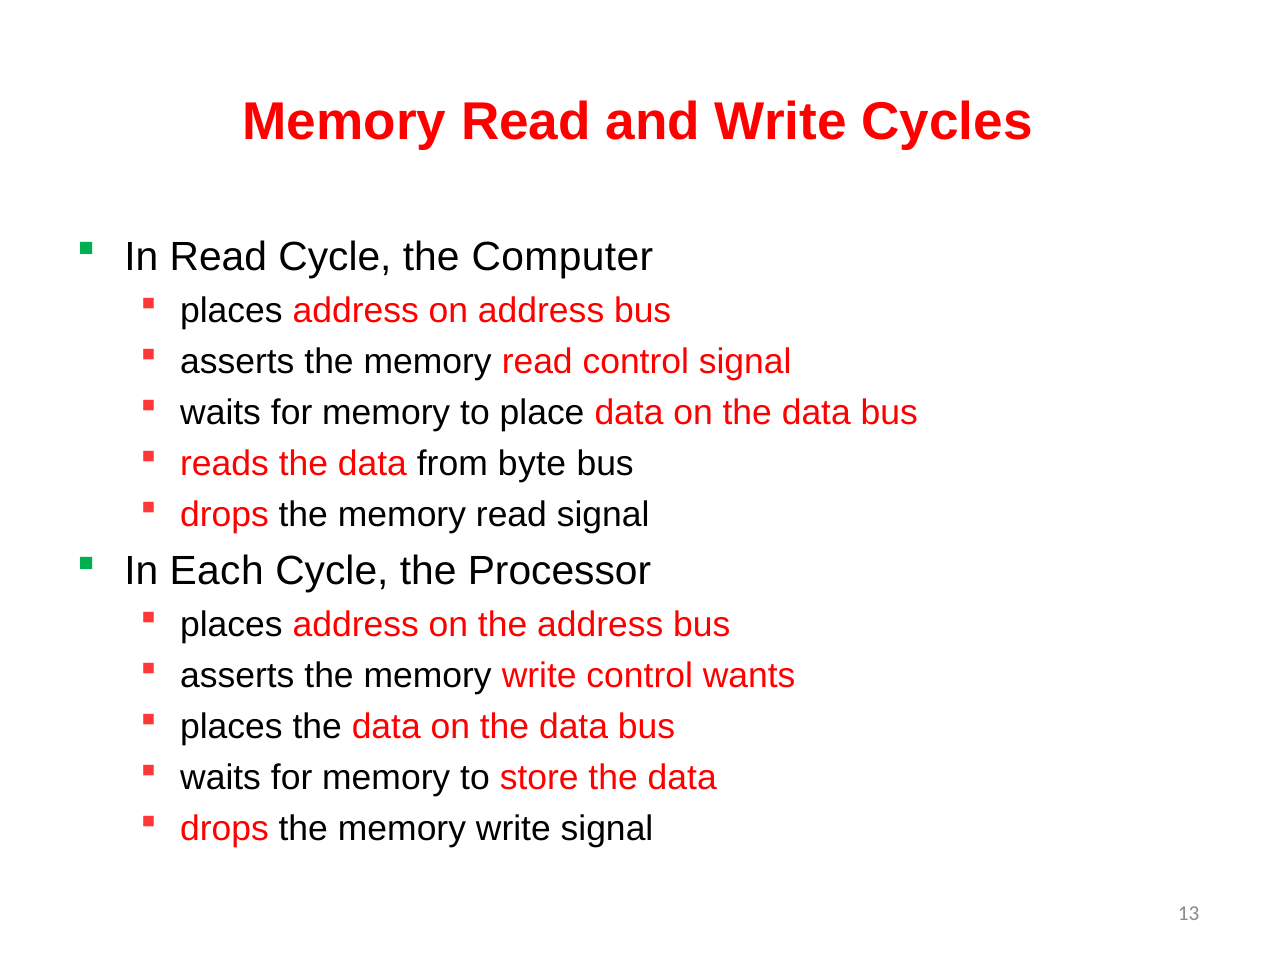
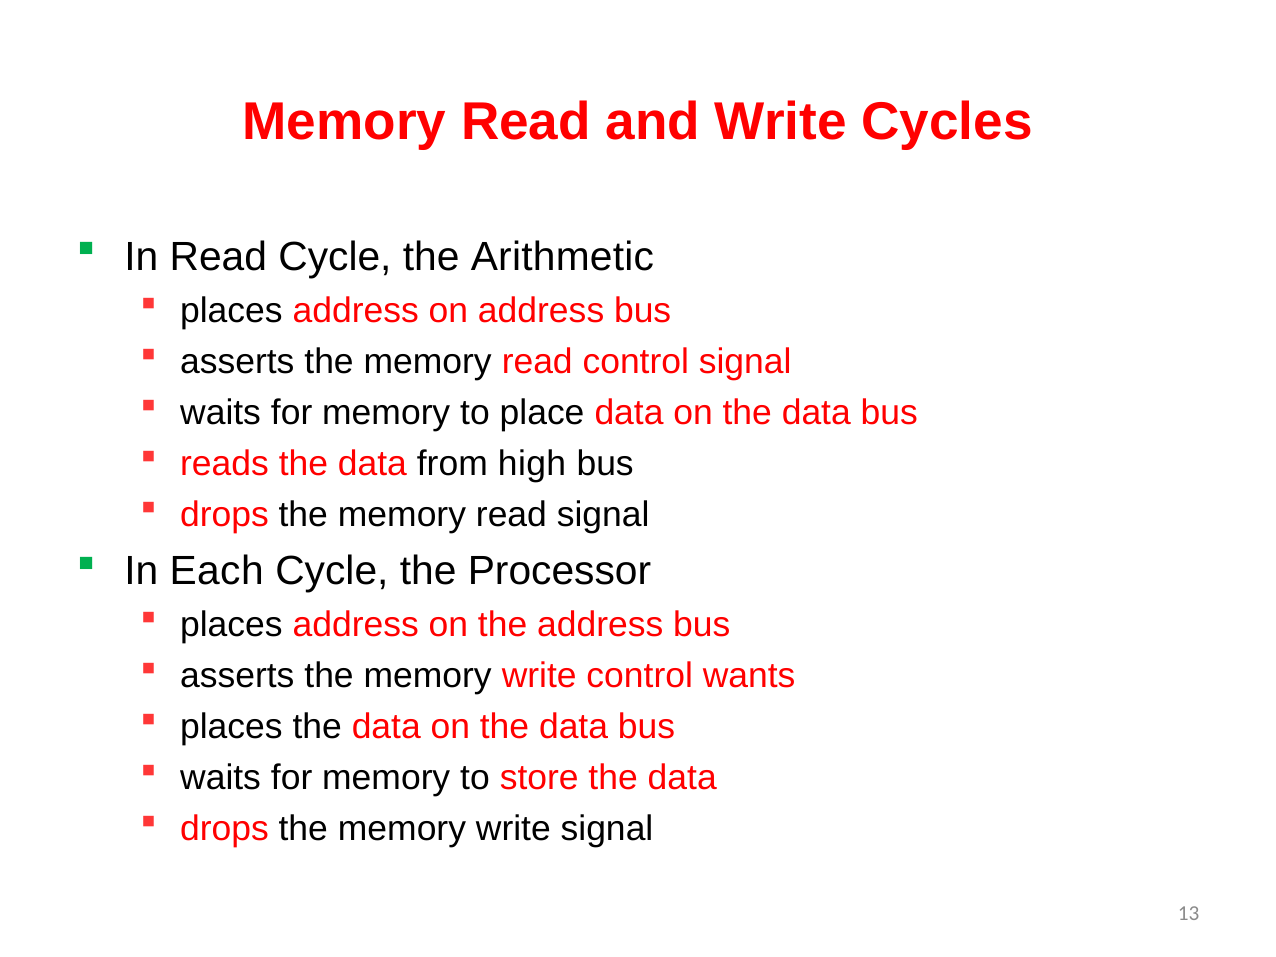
Computer: Computer -> Arithmetic
byte: byte -> high
